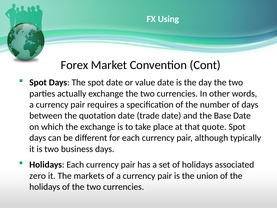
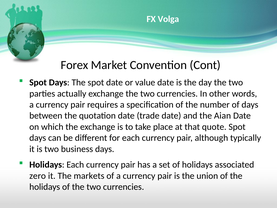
Using: Using -> Volga
Base: Base -> Aian
